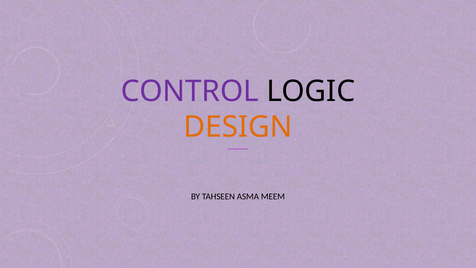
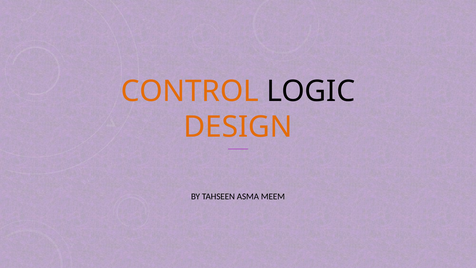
CONTROL colour: purple -> orange
